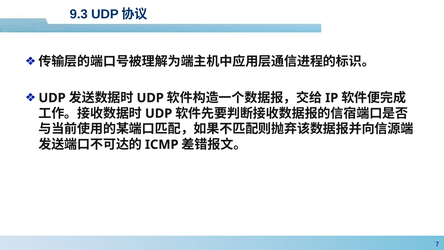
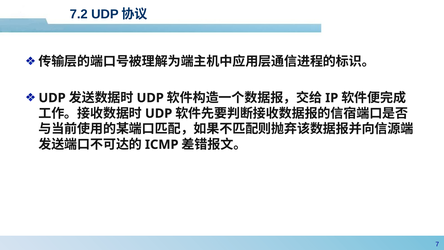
9.3: 9.3 -> 7.2
